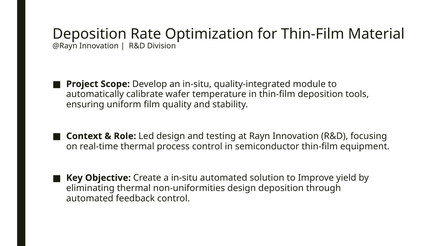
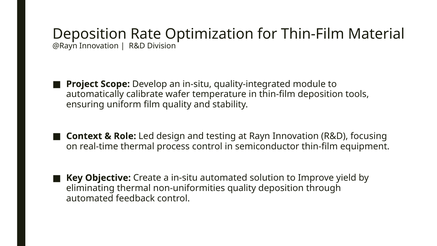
non-uniformities design: design -> quality
